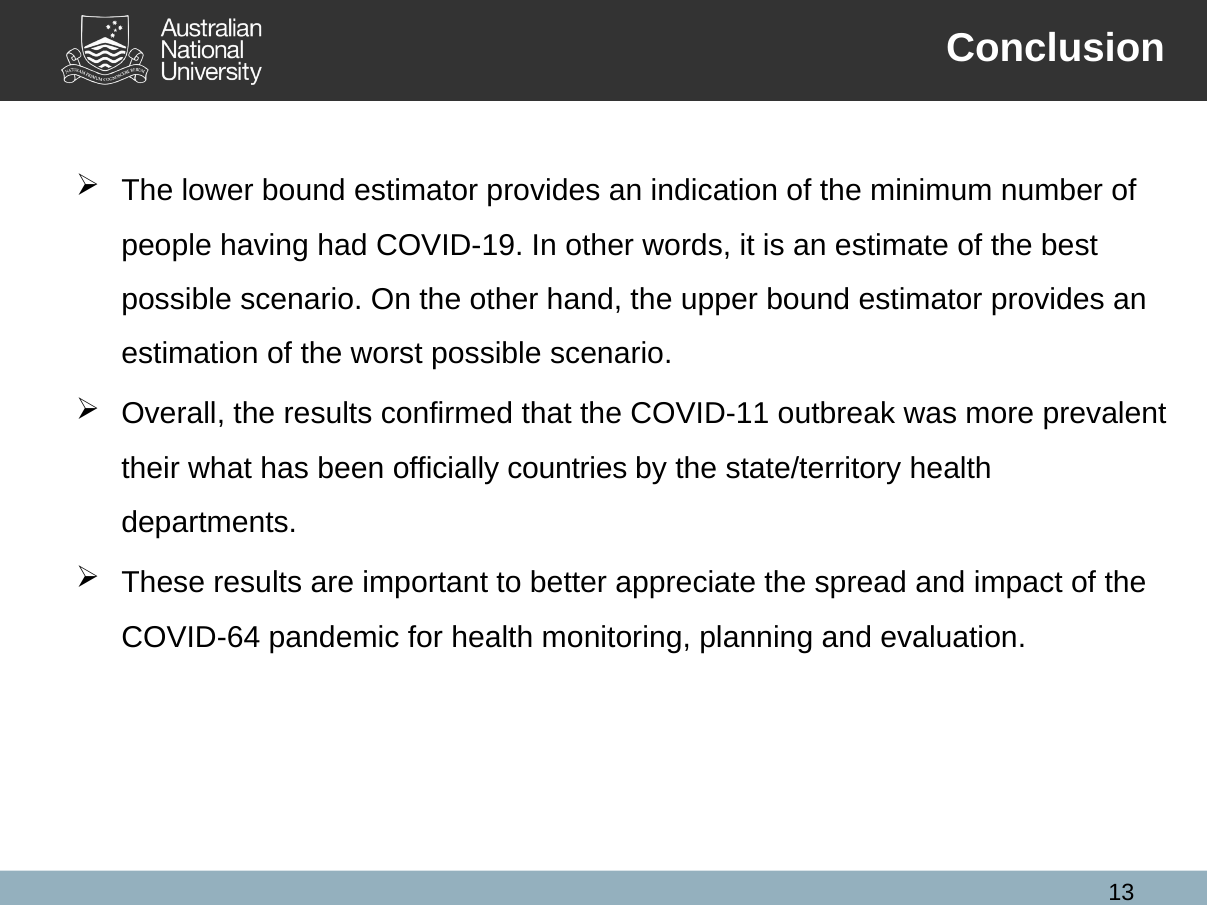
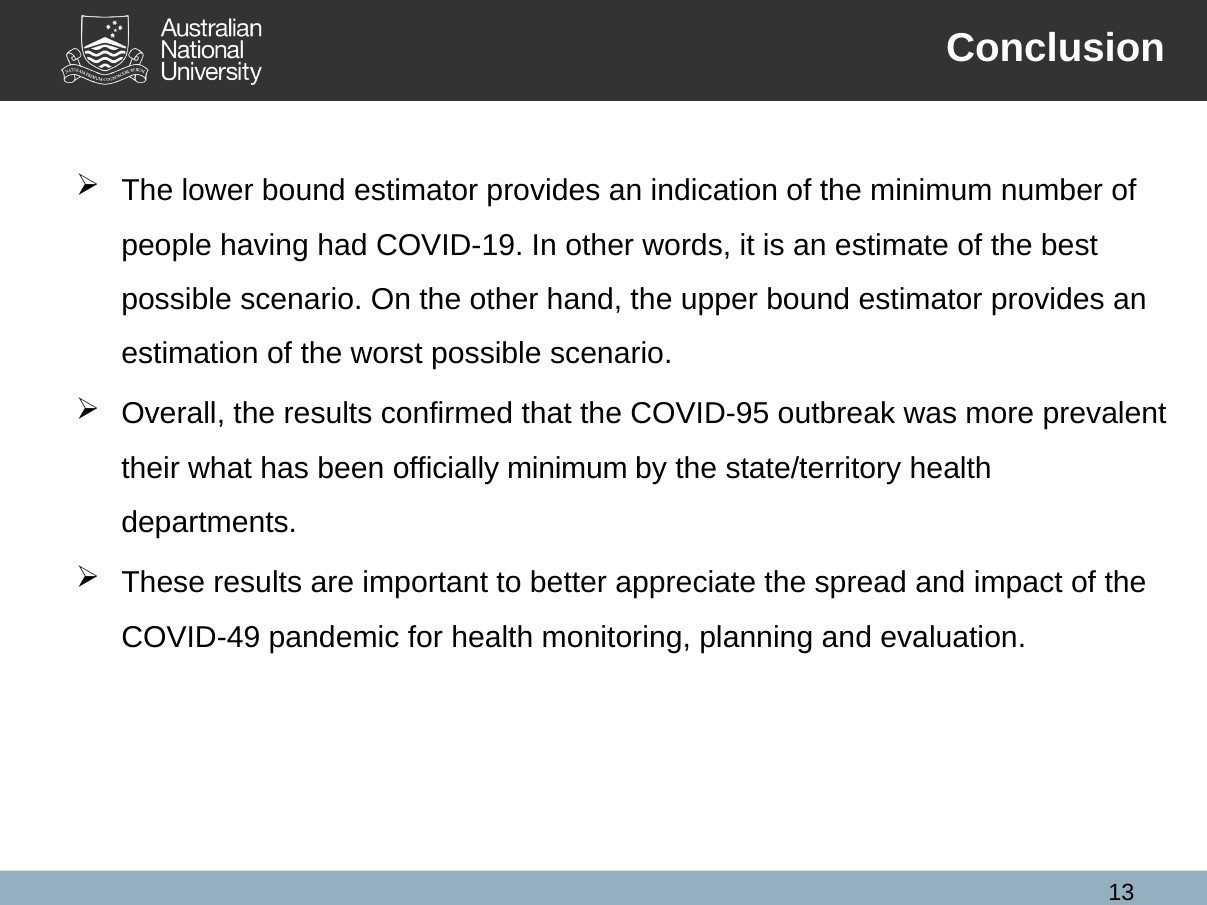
COVID-11: COVID-11 -> COVID-95
officially countries: countries -> minimum
COVID-64: COVID-64 -> COVID-49
